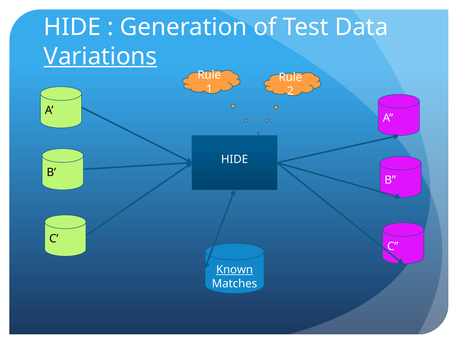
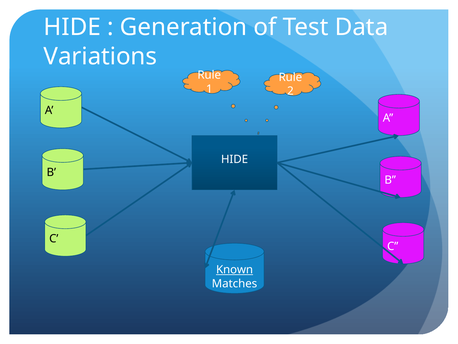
Variations underline: present -> none
